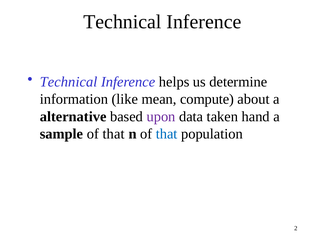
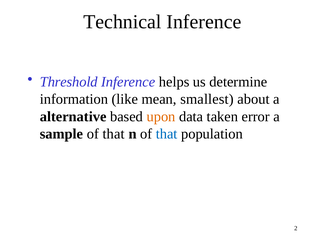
Technical at (69, 82): Technical -> Threshold
compute: compute -> smallest
upon colour: purple -> orange
hand: hand -> error
